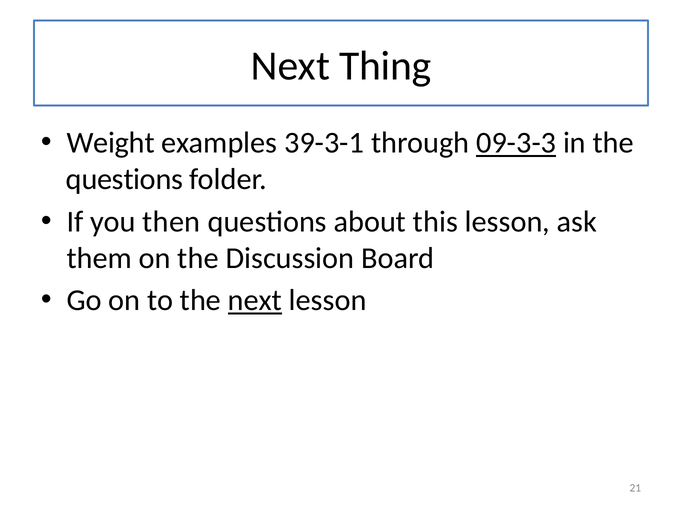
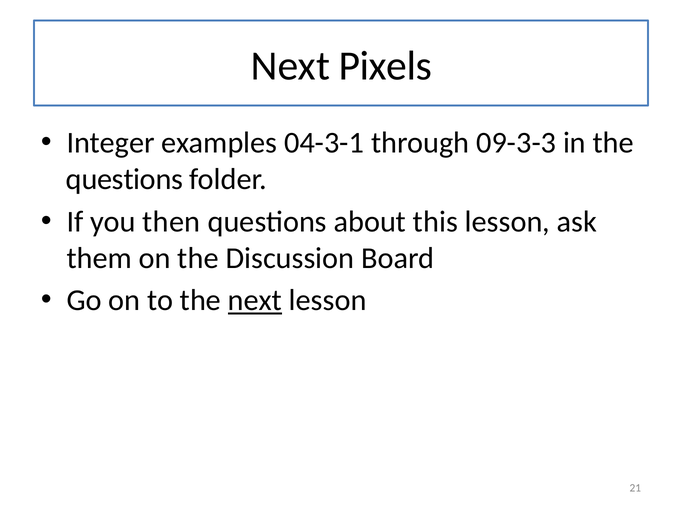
Thing: Thing -> Pixels
Weight: Weight -> Integer
39-3-1: 39-3-1 -> 04-3-1
09-3-3 underline: present -> none
